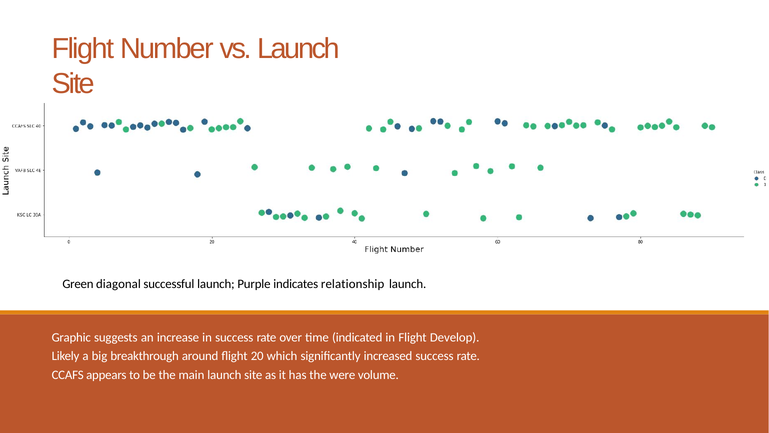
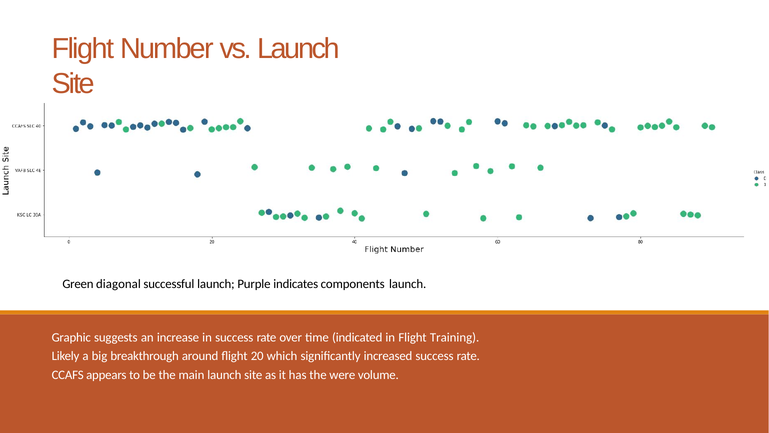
relationship: relationship -> components
Develop: Develop -> Training
